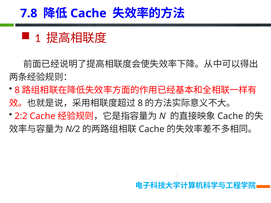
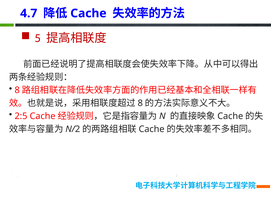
7.8: 7.8 -> 4.7
1: 1 -> 5
2:2: 2:2 -> 2:5
